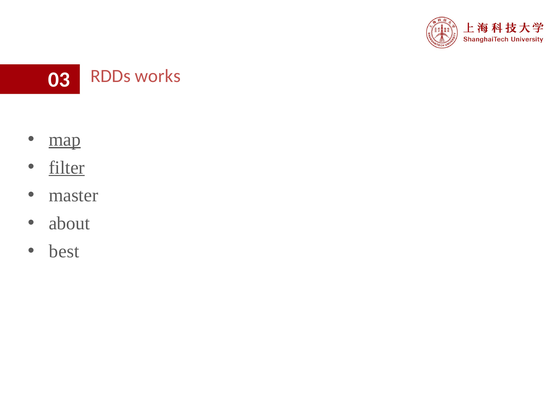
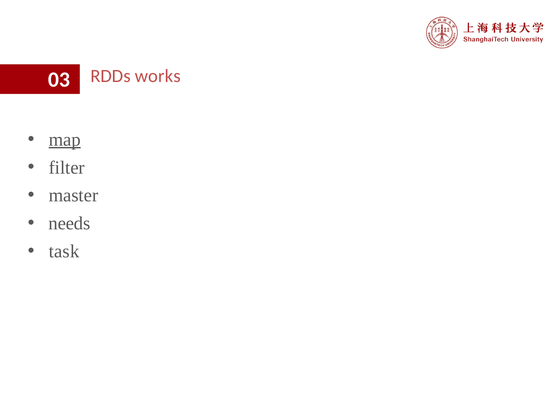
filter underline: present -> none
about: about -> needs
best: best -> task
